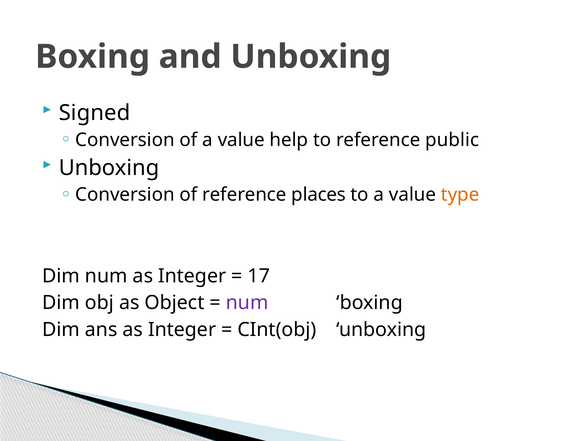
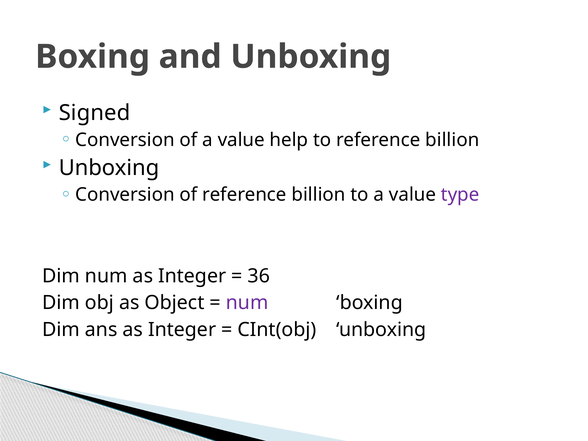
to reference public: public -> billion
of reference places: places -> billion
type colour: orange -> purple
17: 17 -> 36
